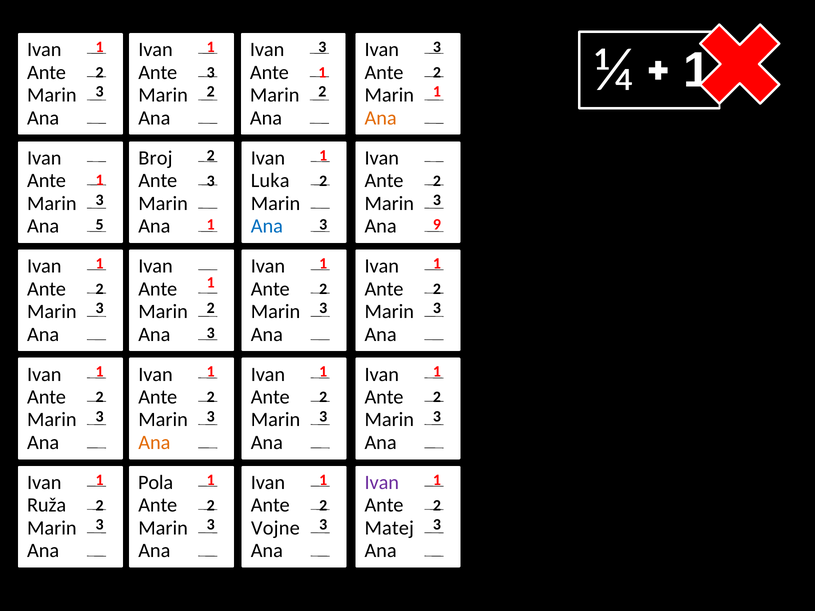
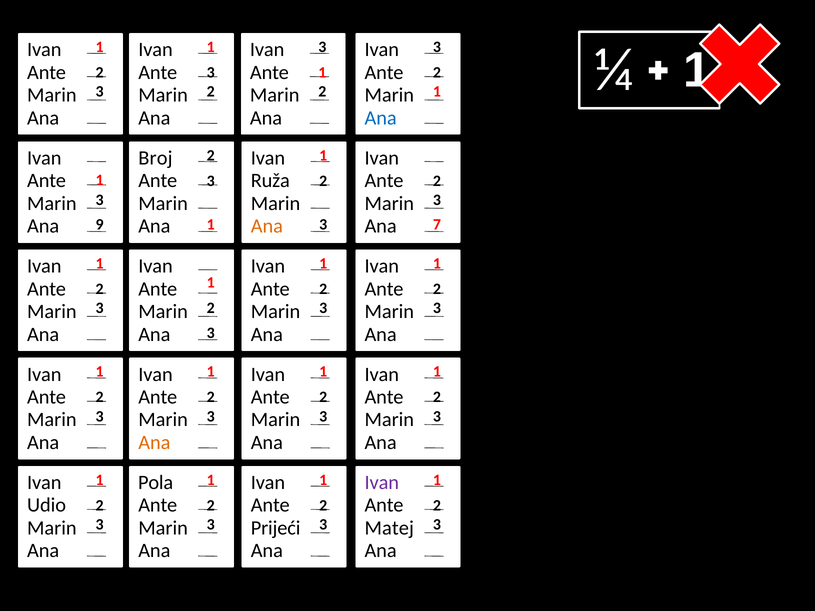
Ana at (381, 118) colour: orange -> blue
Luka: Luka -> Ruža
5: 5 -> 9
Ana at (267, 226) colour: blue -> orange
9: 9 -> 7
Ruža: Ruža -> Udio
Vojne: Vojne -> Prijeći
